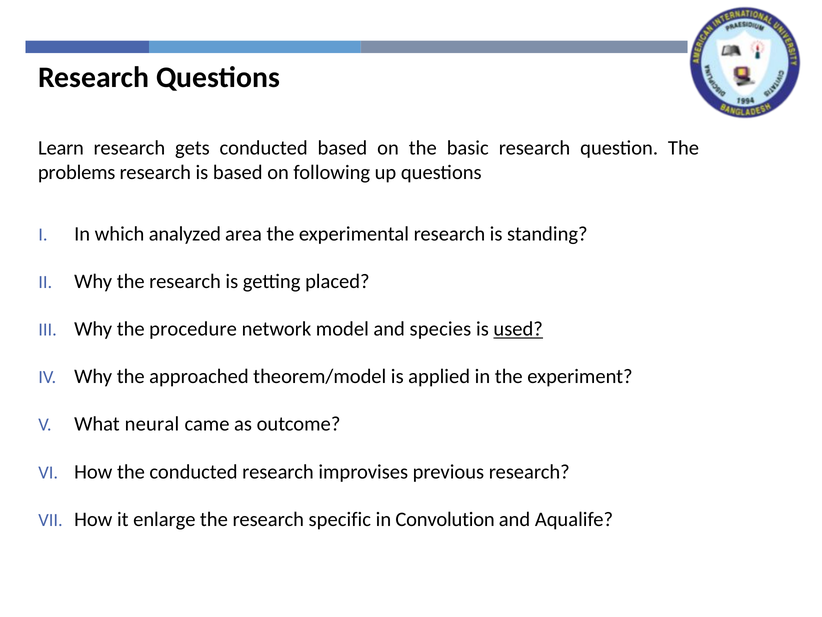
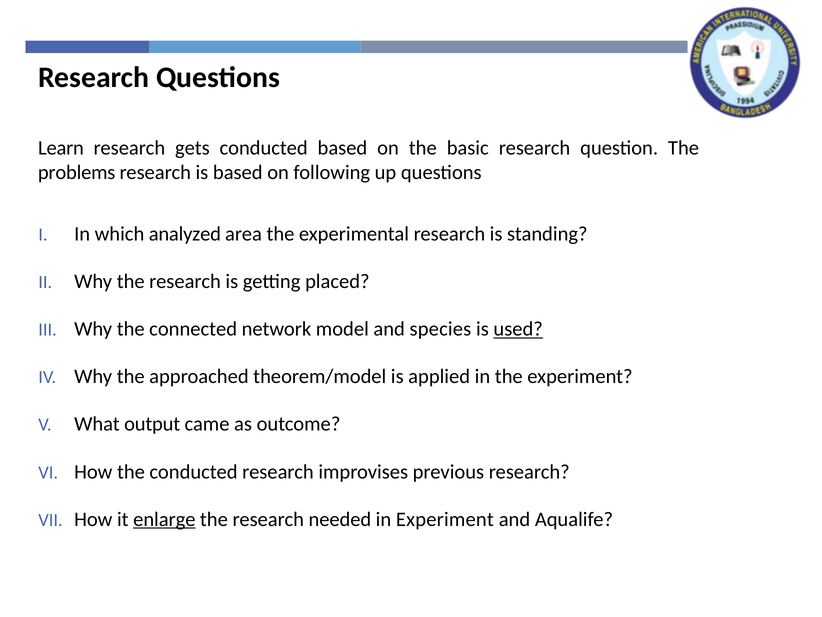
procedure: procedure -> connected
neural: neural -> output
enlarge underline: none -> present
specific: specific -> needed
in Convolution: Convolution -> Experiment
